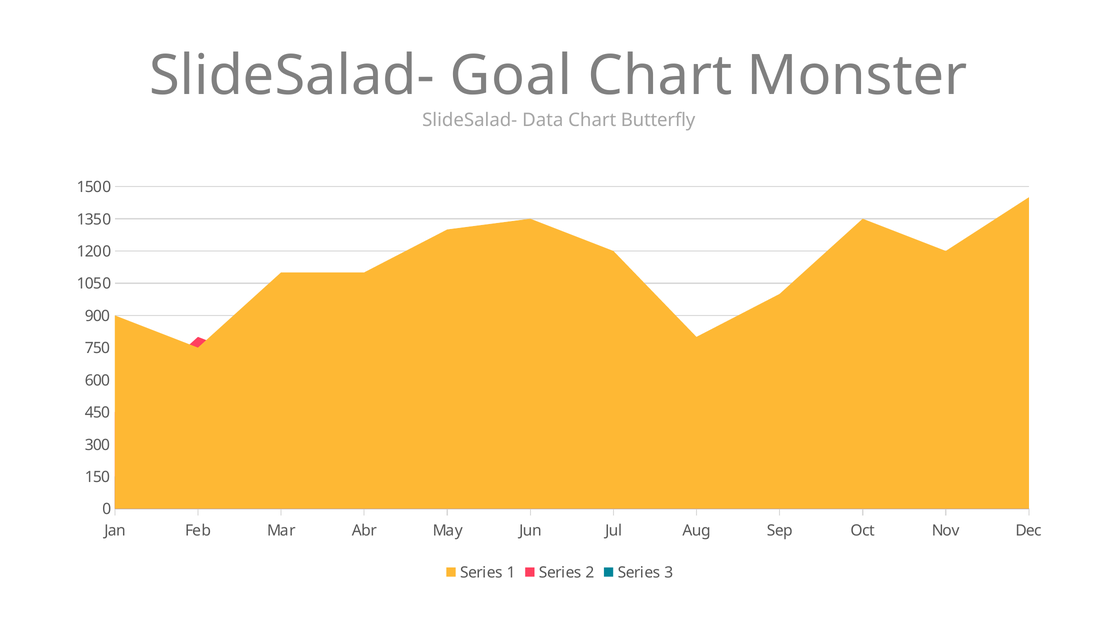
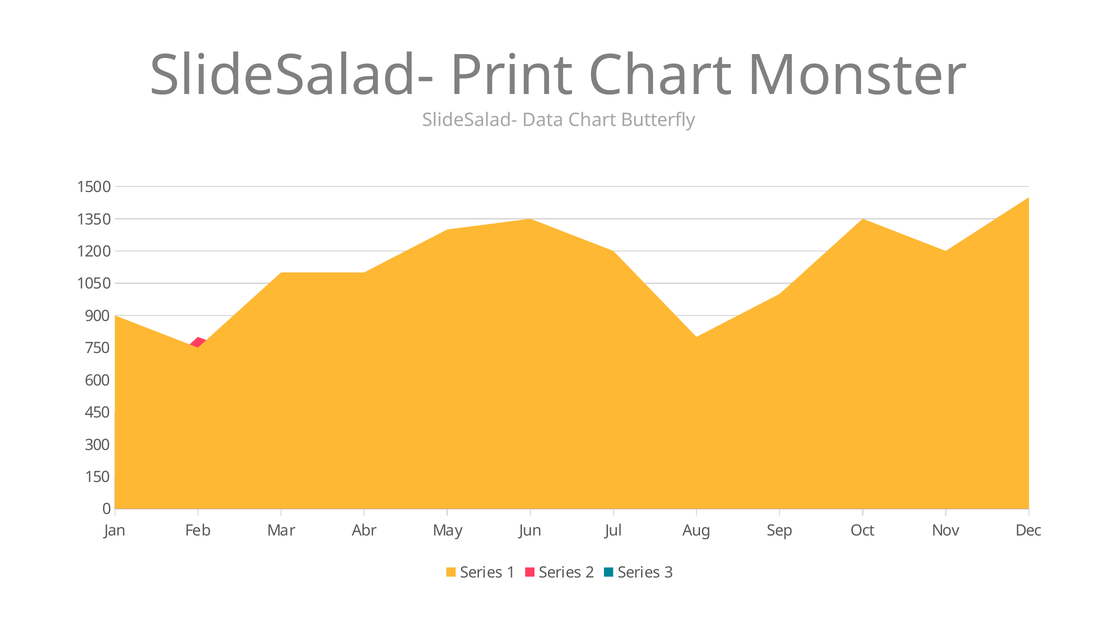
Goal: Goal -> Print
